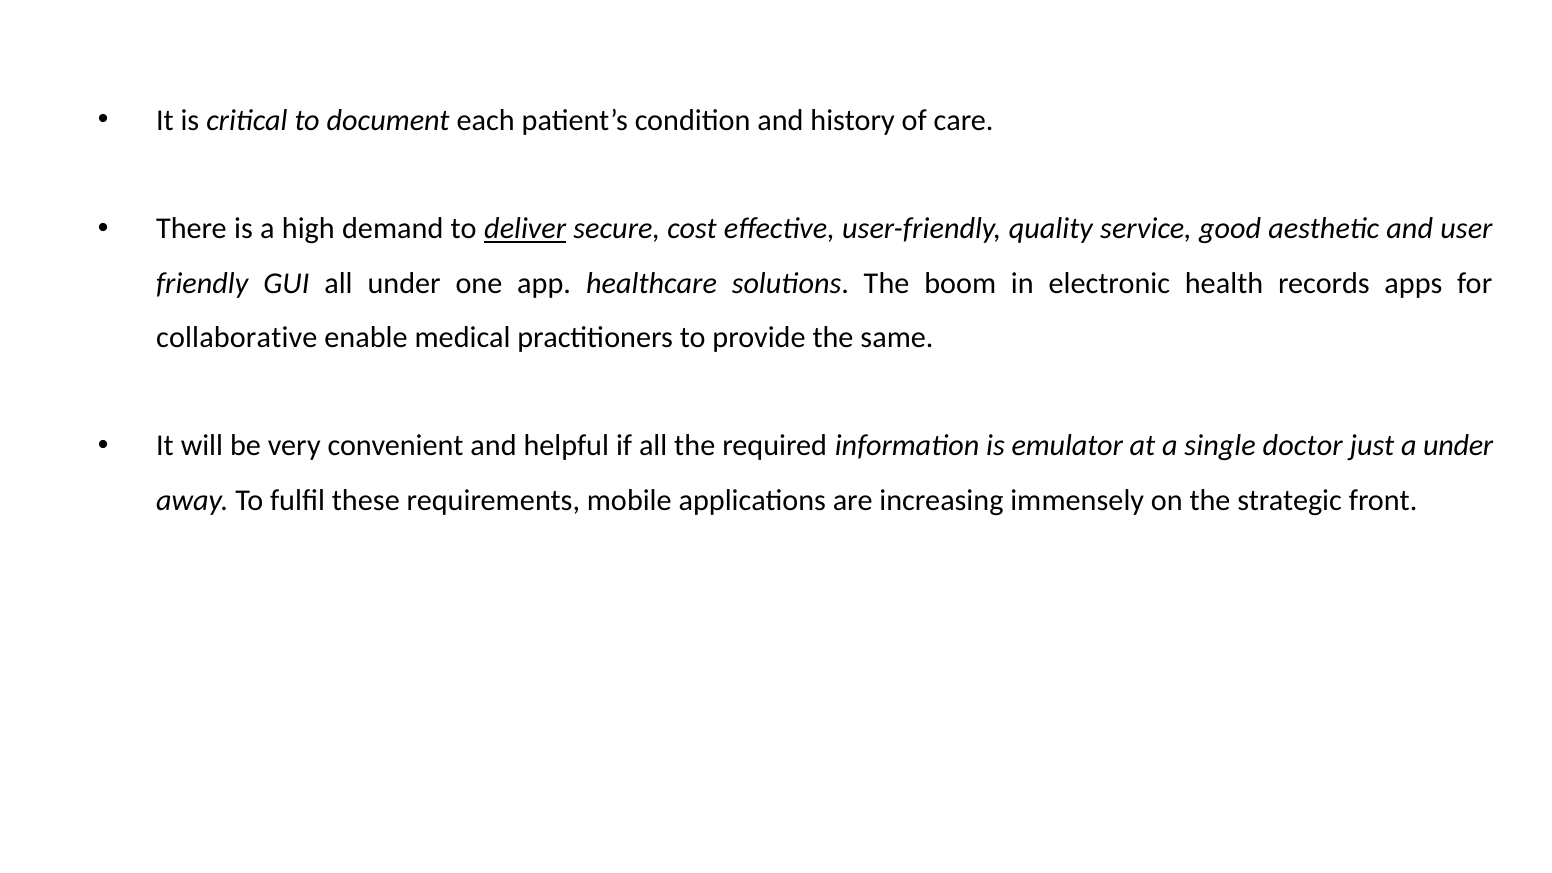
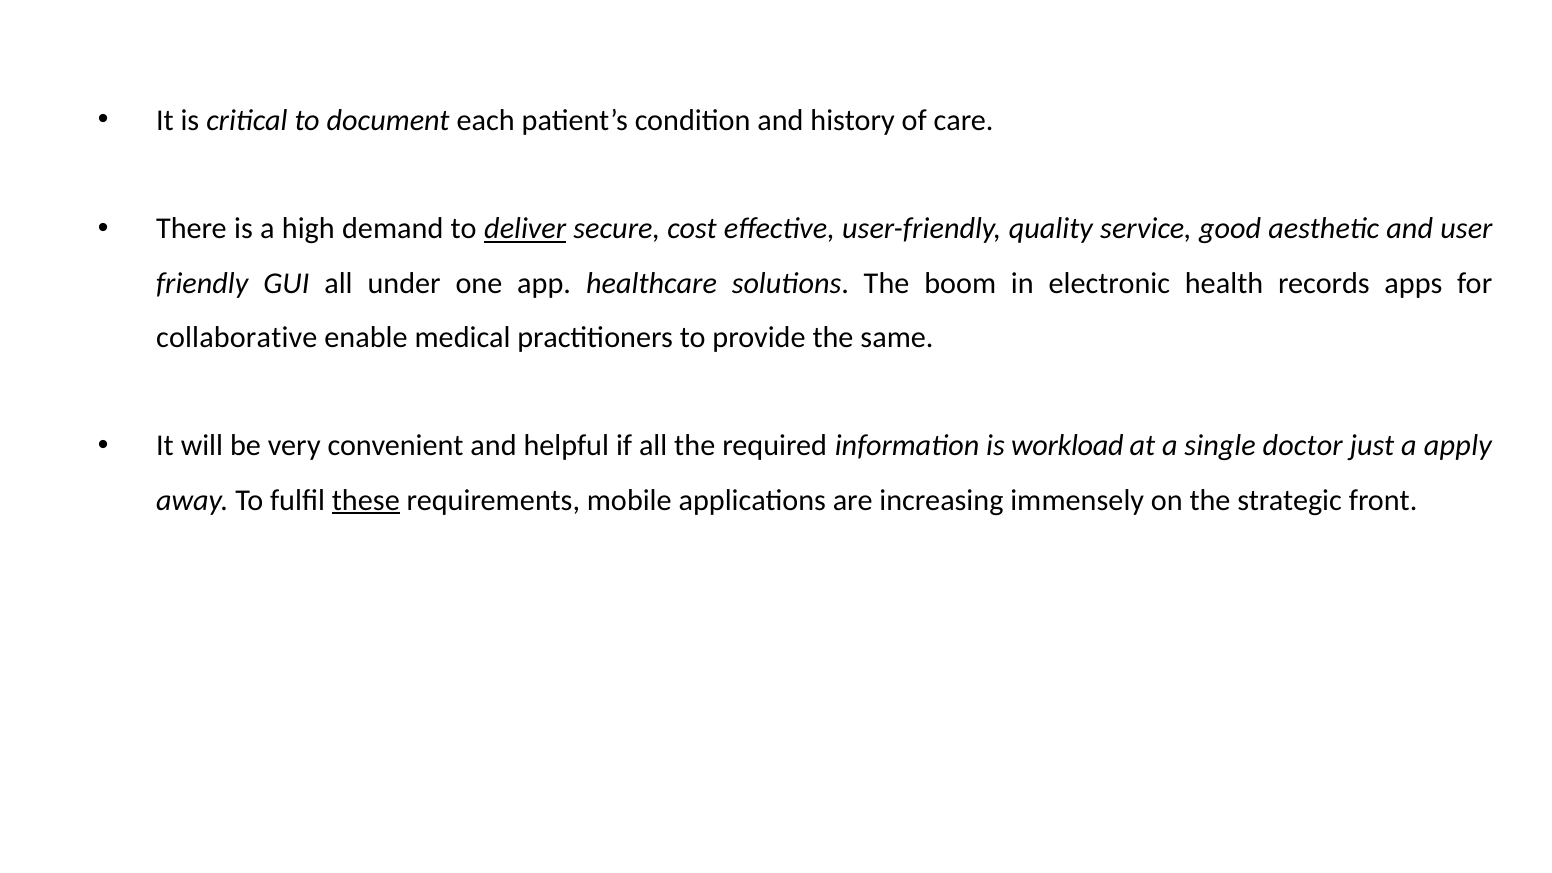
emulator: emulator -> workload
a under: under -> apply
these underline: none -> present
